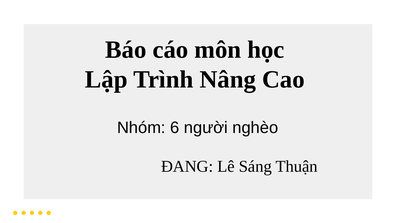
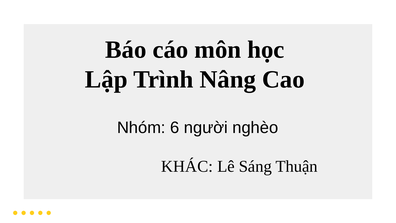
ĐANG: ĐANG -> KHÁC
